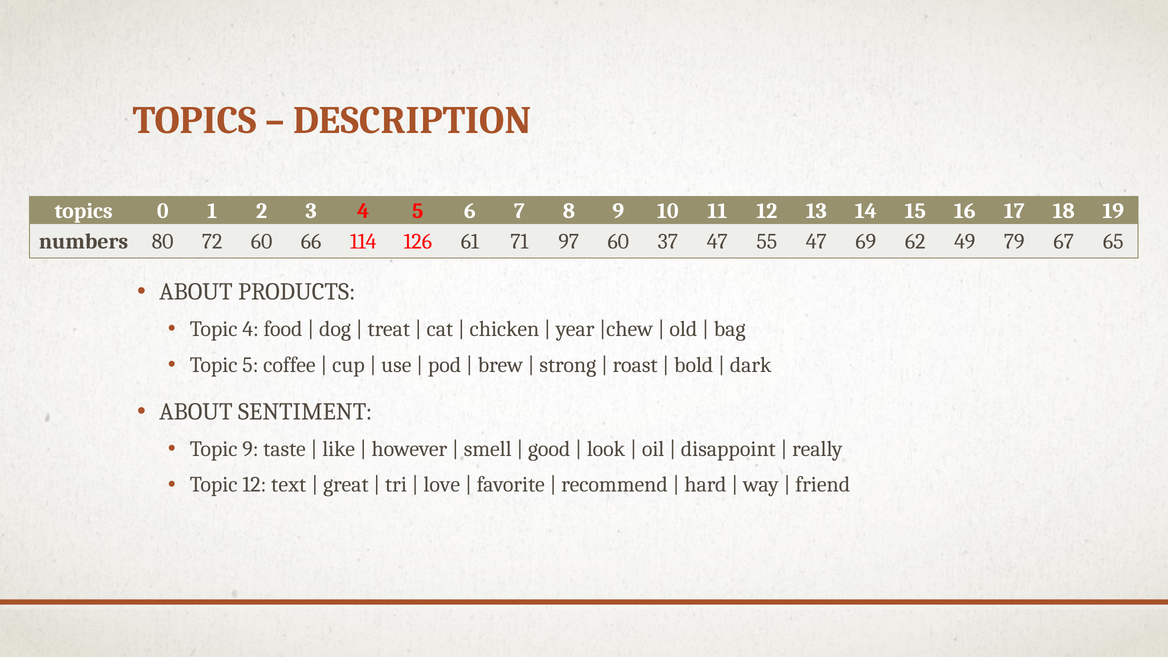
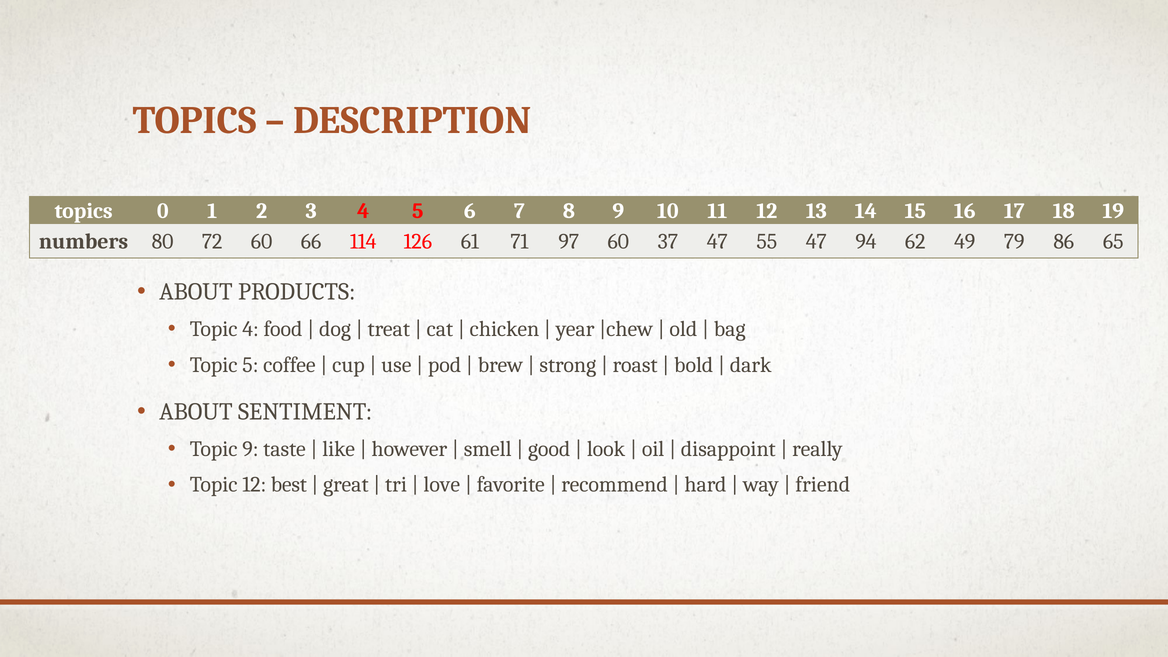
69: 69 -> 94
67: 67 -> 86
text: text -> best
